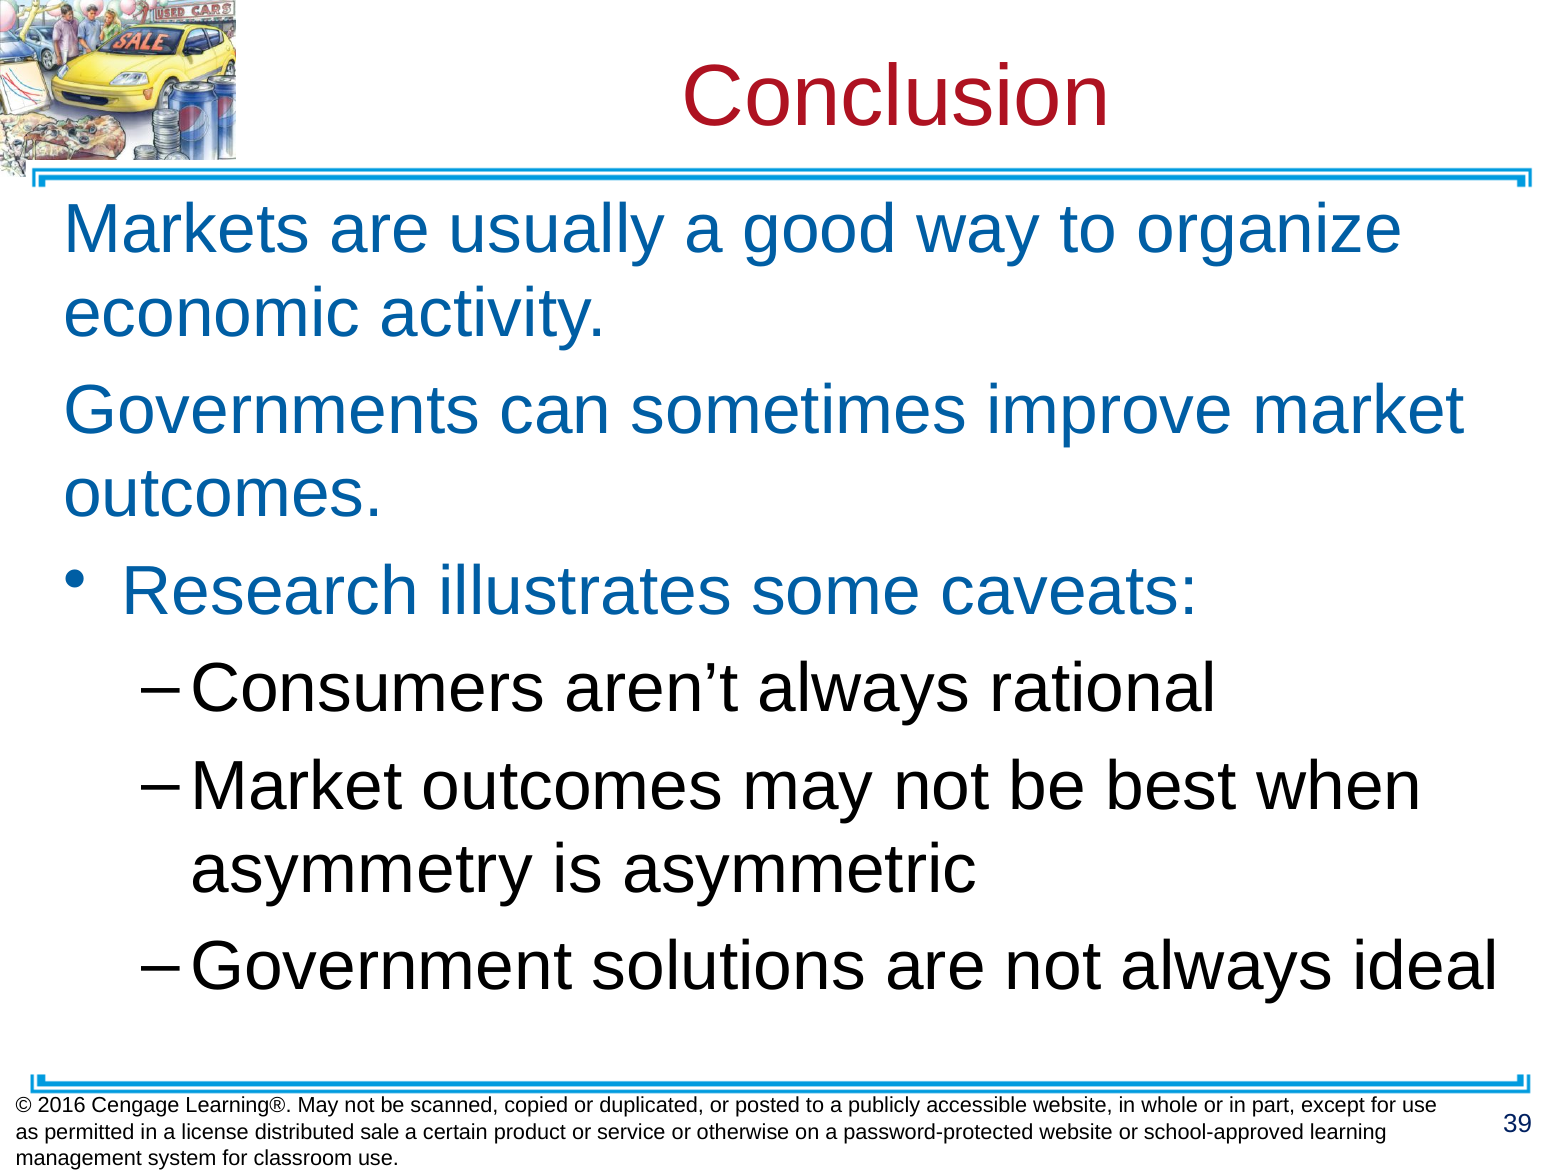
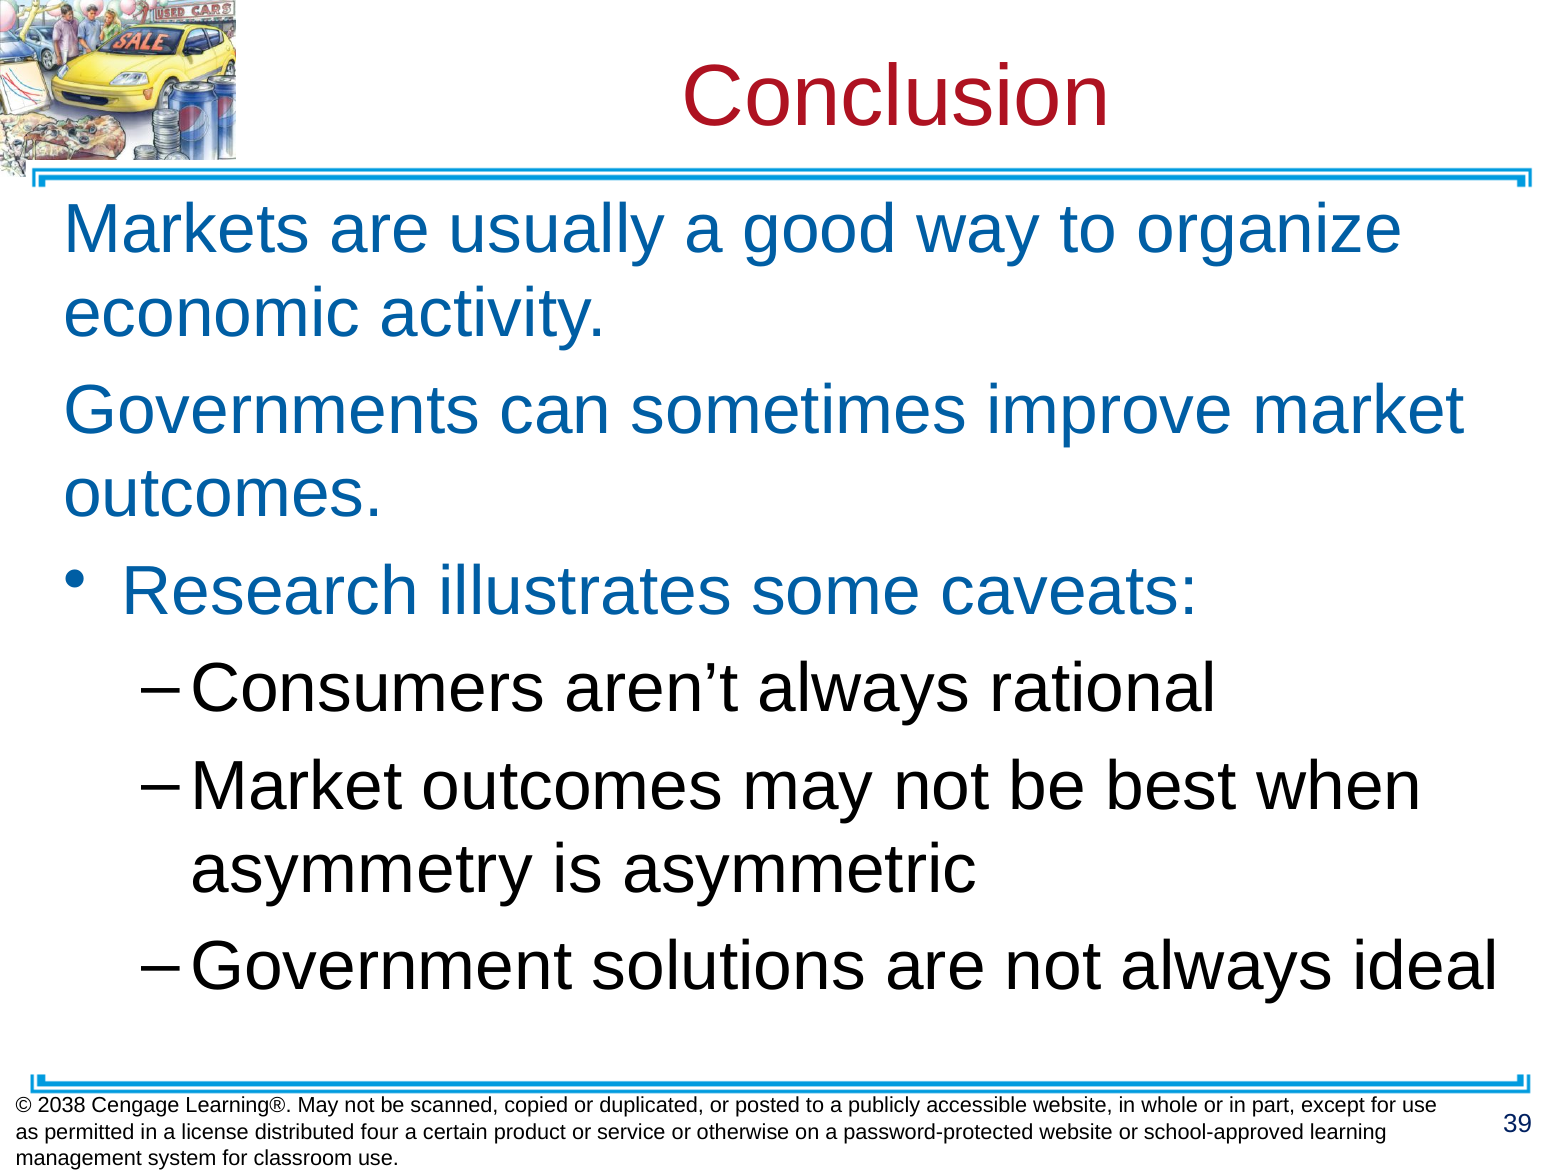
2016: 2016 -> 2038
sale: sale -> four
